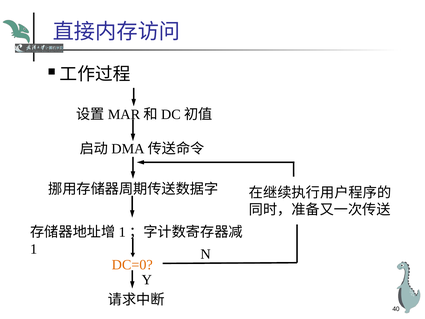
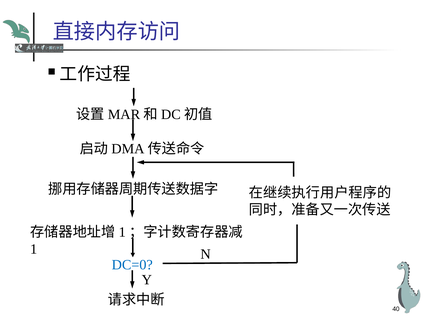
DC=0 colour: orange -> blue
